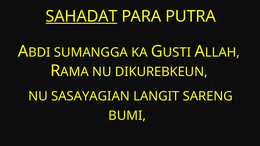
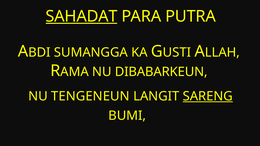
DIKUREBKEUN: DIKUREBKEUN -> DIBABARKEUN
SASAYAGIAN: SASAYAGIAN -> TENGENEUN
SARENG underline: none -> present
